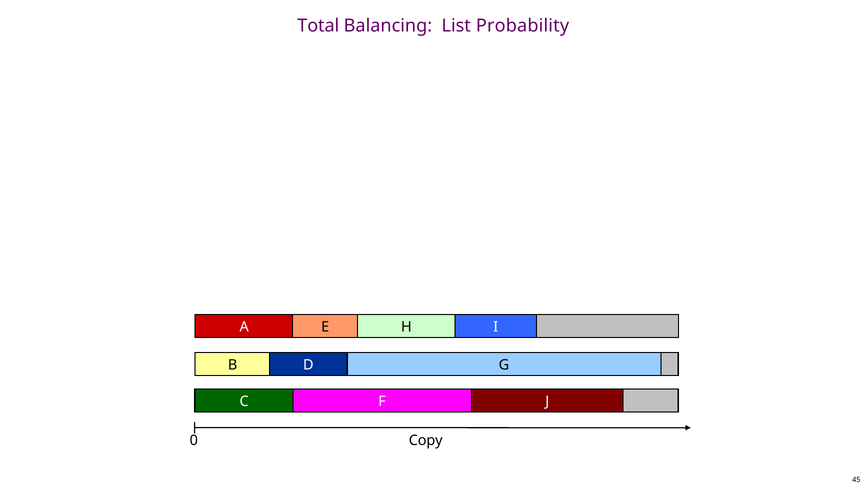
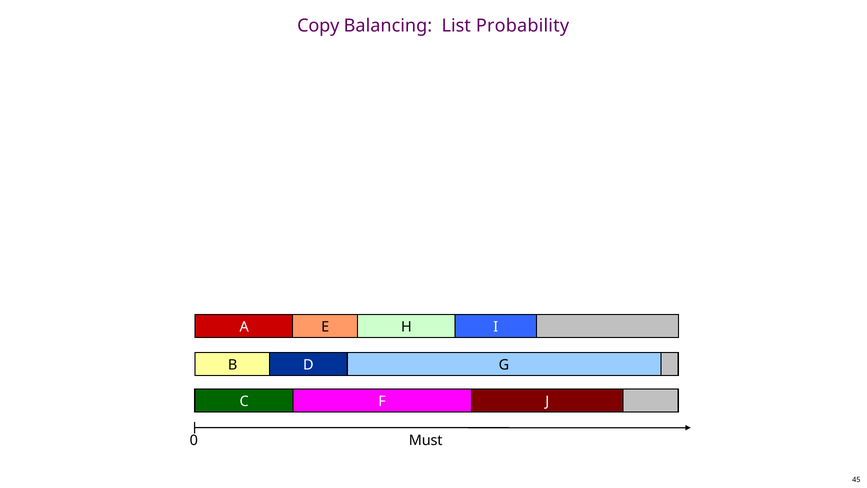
Total: Total -> Copy
Copy: Copy -> Must
